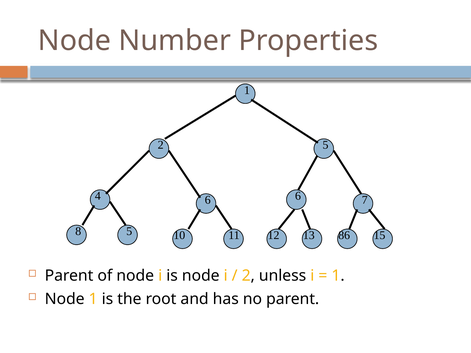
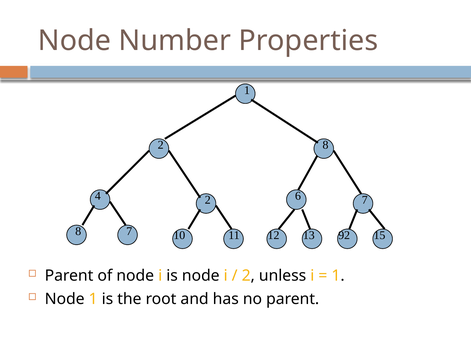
2 5: 5 -> 8
4 6: 6 -> 2
8 5: 5 -> 7
86: 86 -> 92
